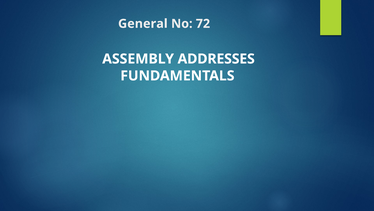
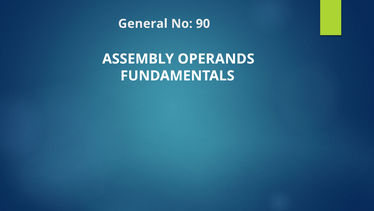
72: 72 -> 90
ADDRESSES: ADDRESSES -> OPERANDS
